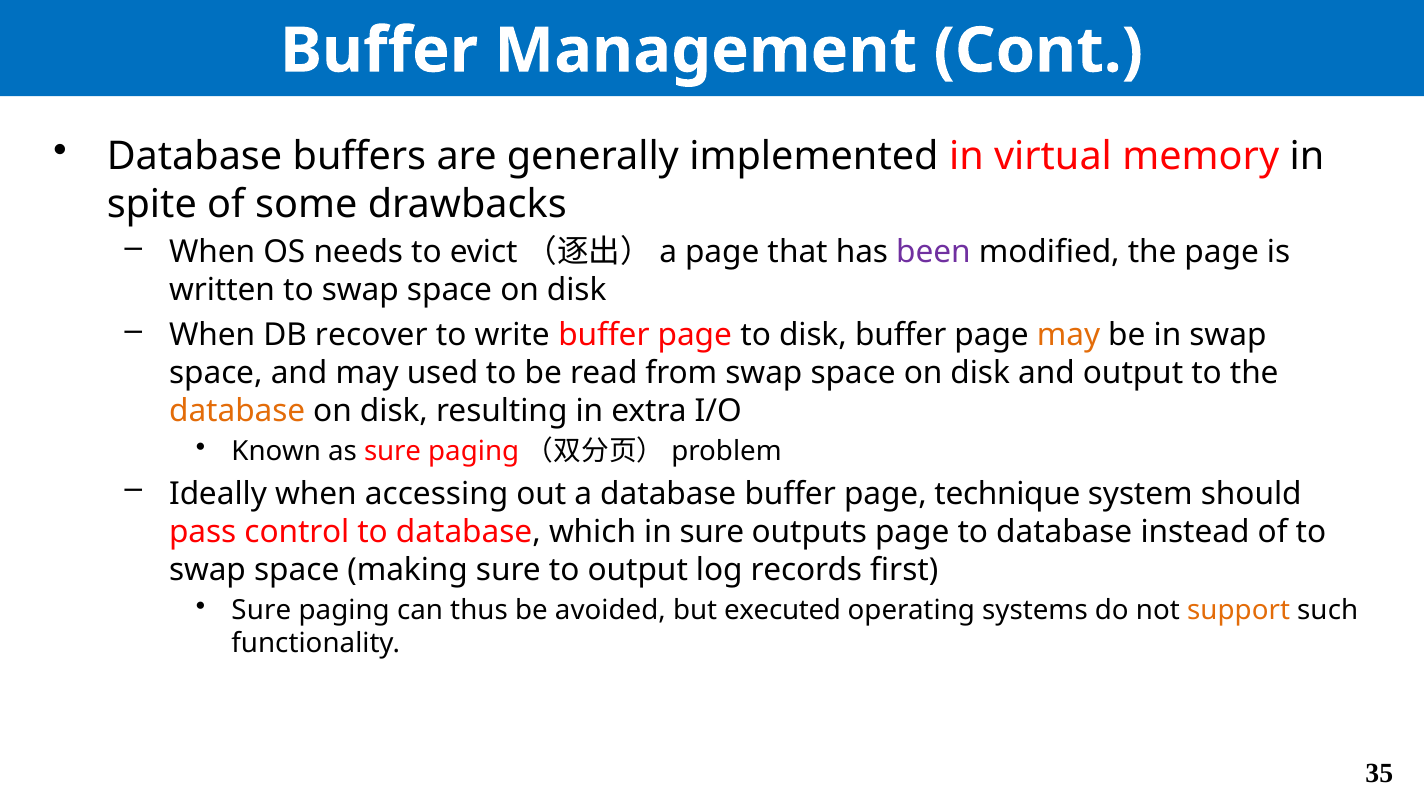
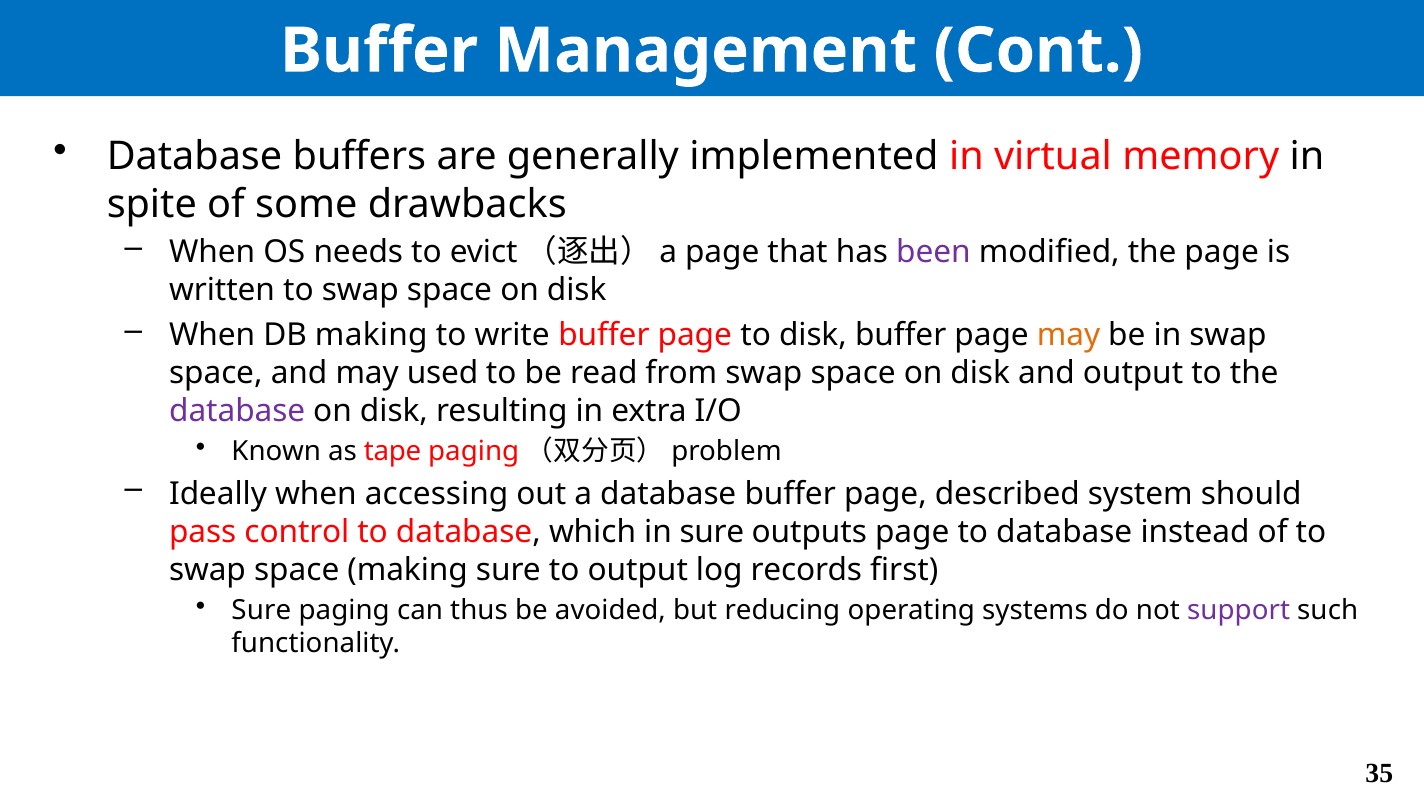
DB recover: recover -> making
database at (237, 411) colour: orange -> purple
as sure: sure -> tape
technique: technique -> described
executed: executed -> reducing
support colour: orange -> purple
